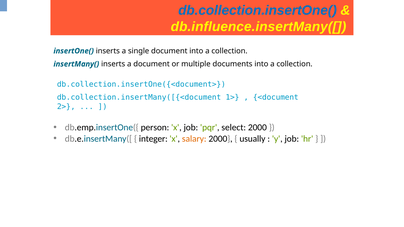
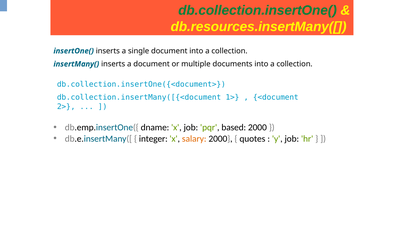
db.collection.insertOne( colour: blue -> green
db.influence.insertMany([: db.influence.insertMany([ -> db.resources.insertMany([
person: person -> dname
select: select -> based
usually: usually -> quotes
